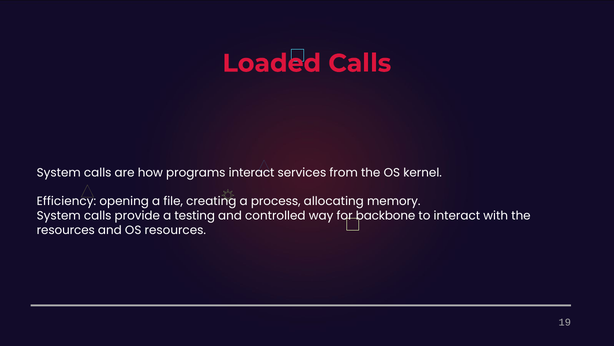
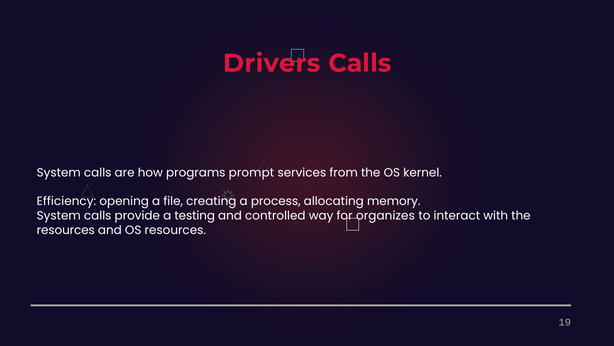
Loaded: Loaded -> Drivers
programs interact: interact -> prompt
backbone: backbone -> organizes
